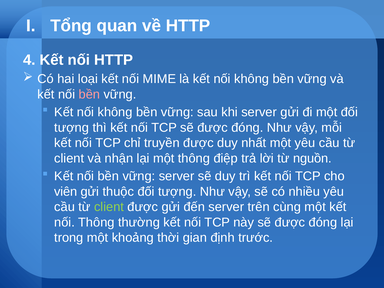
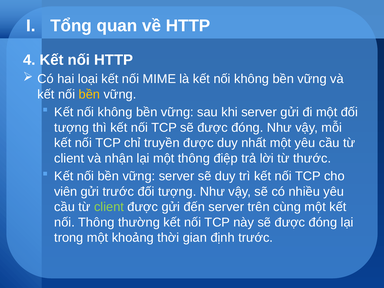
bền at (89, 94) colour: pink -> yellow
nguồn: nguồn -> thước
gửi thuộc: thuộc -> trước
